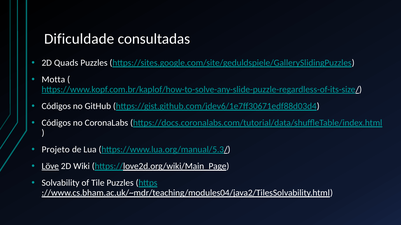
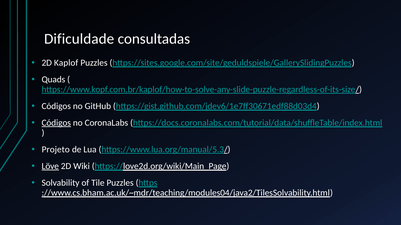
Quads: Quads -> Kaplof
Motta: Motta -> Quads
Códigos at (56, 123) underline: none -> present
